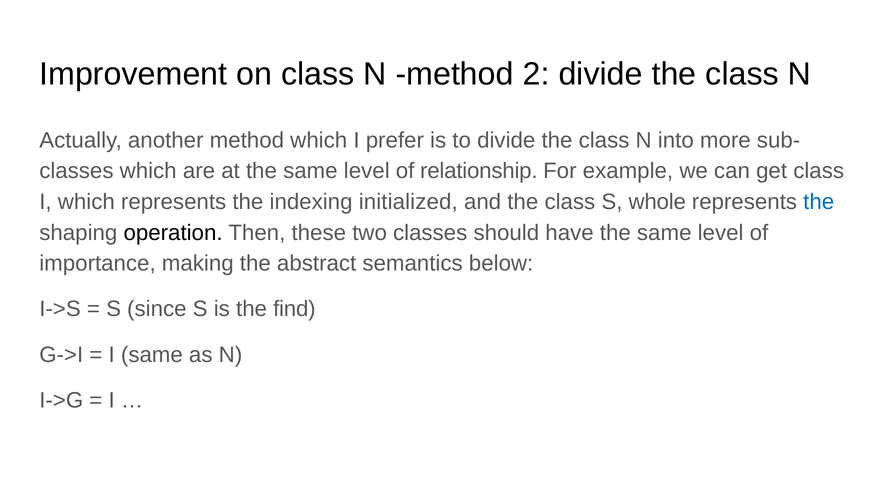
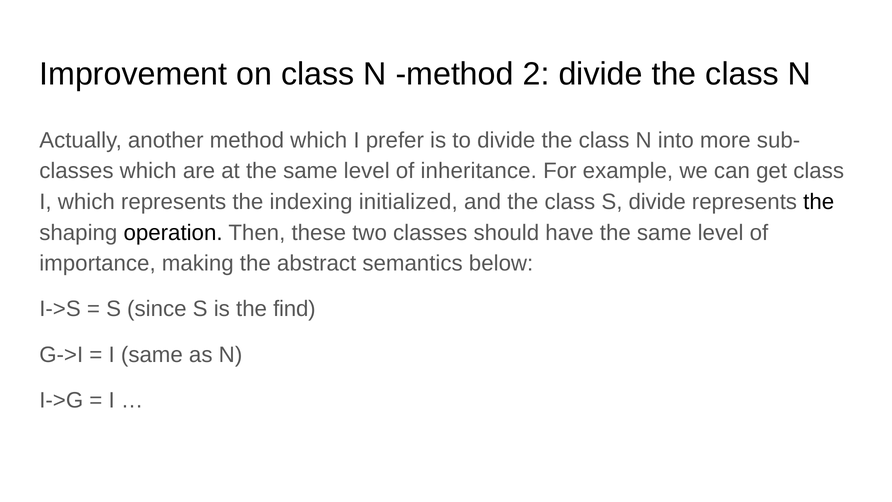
relationship: relationship -> inheritance
S whole: whole -> divide
the at (819, 202) colour: blue -> black
